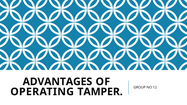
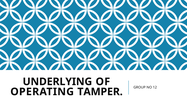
ADVANTAGES: ADVANTAGES -> UNDERLYING
